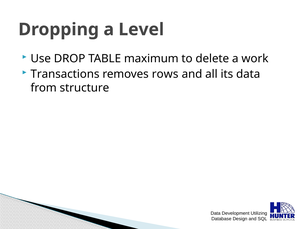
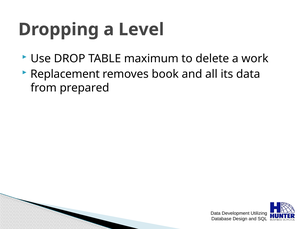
Transactions: Transactions -> Replacement
rows: rows -> book
structure: structure -> prepared
